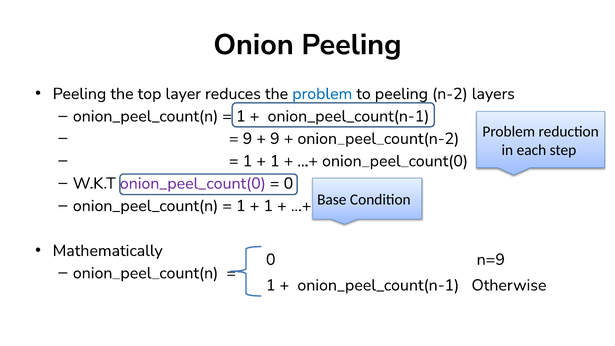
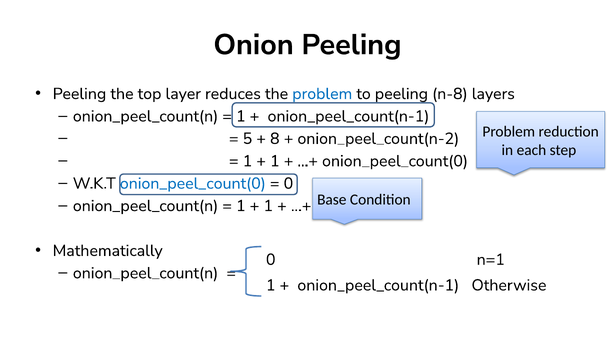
n-2: n-2 -> n-8
9 at (247, 139): 9 -> 5
9 at (275, 139): 9 -> 8
onion_peel_count(0 at (193, 183) colour: purple -> blue
n=9: n=9 -> n=1
